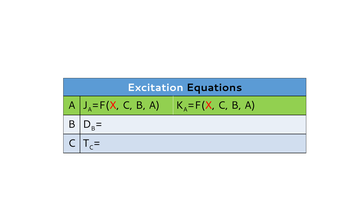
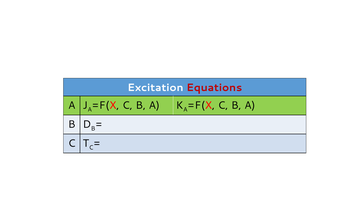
Equations colour: black -> red
